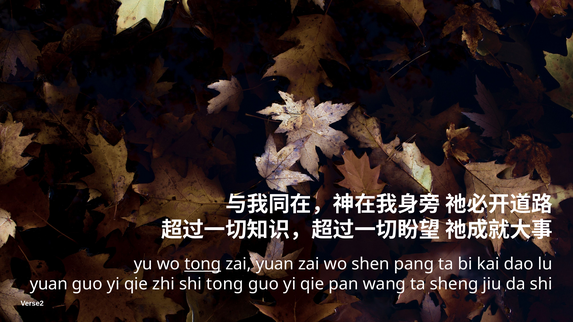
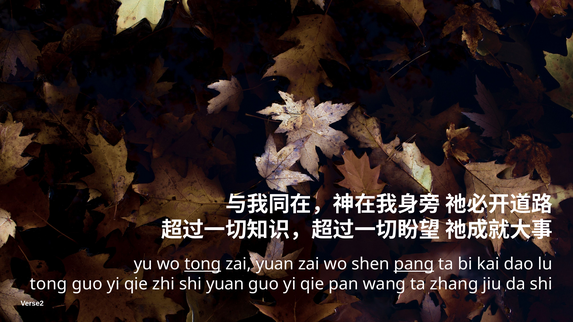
pang underline: none -> present
yuan at (49, 284): yuan -> tong
shi tong: tong -> yuan
sheng: sheng -> zhang
